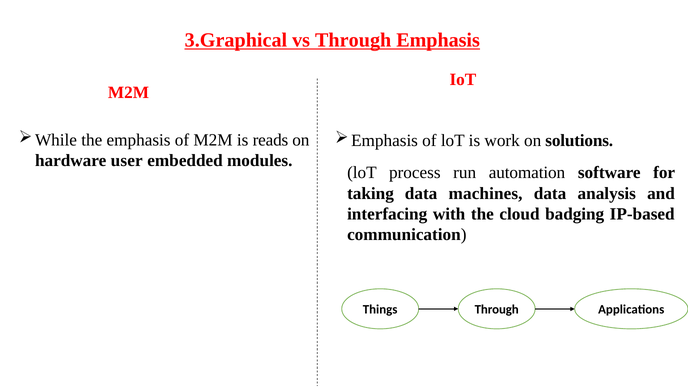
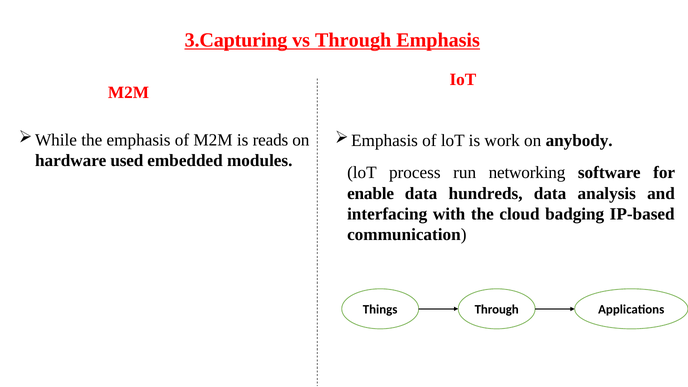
3.Graphical: 3.Graphical -> 3.Capturing
solutions: solutions -> anybody
user: user -> used
automation: automation -> networking
taking: taking -> enable
machines: machines -> hundreds
